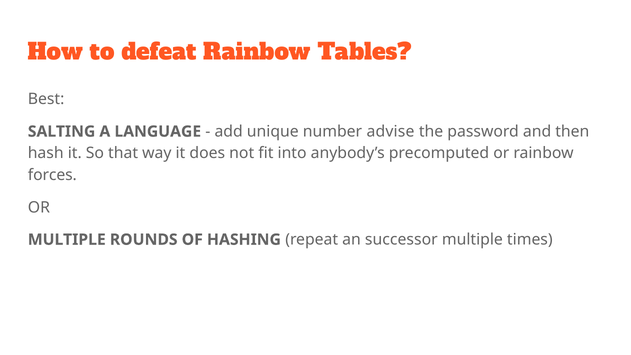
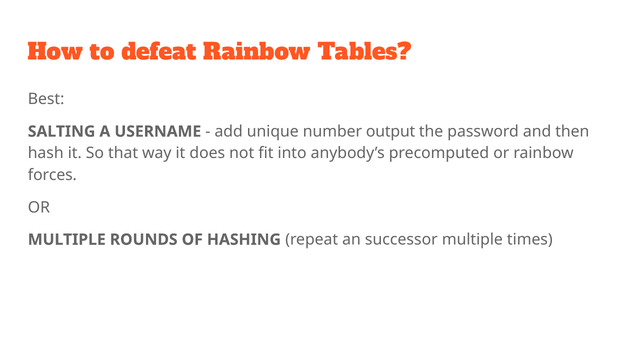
LANGUAGE: LANGUAGE -> USERNAME
advise: advise -> output
